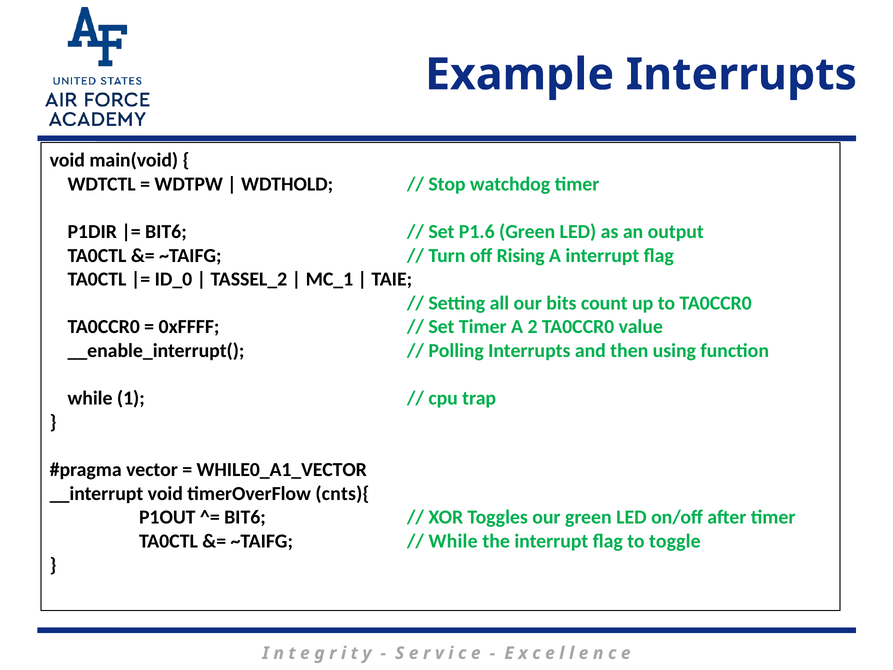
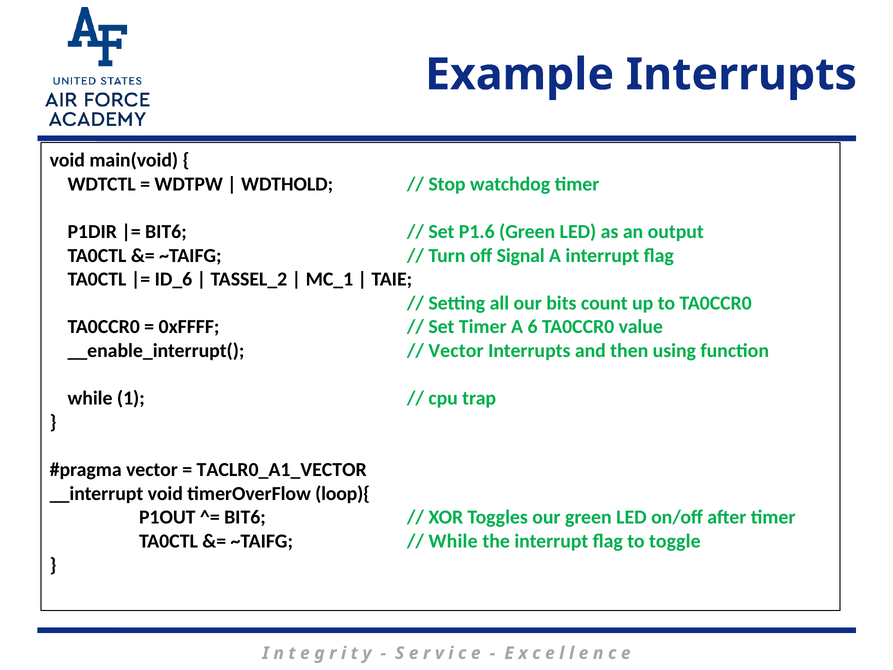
Rising: Rising -> Signal
ID_0: ID_0 -> ID_6
2: 2 -> 6
Polling at (456, 351): Polling -> Vector
WHILE0_A1_VECTOR: WHILE0_A1_VECTOR -> TACLR0_A1_VECTOR
cnts){: cnts){ -> loop){
